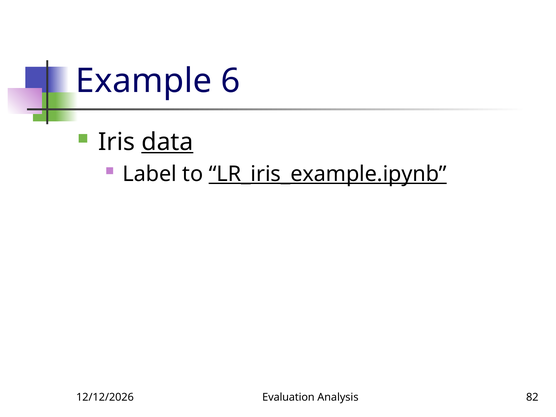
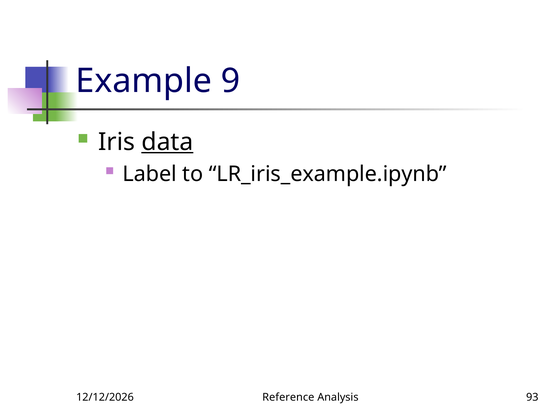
6: 6 -> 9
LR_iris_example.ipynb underline: present -> none
Evaluation: Evaluation -> Reference
82: 82 -> 93
